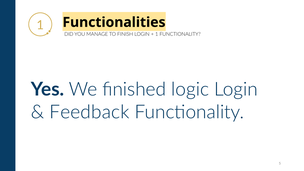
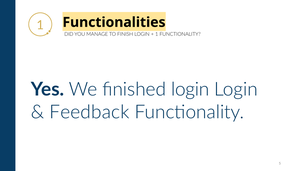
finished logic: logic -> login
